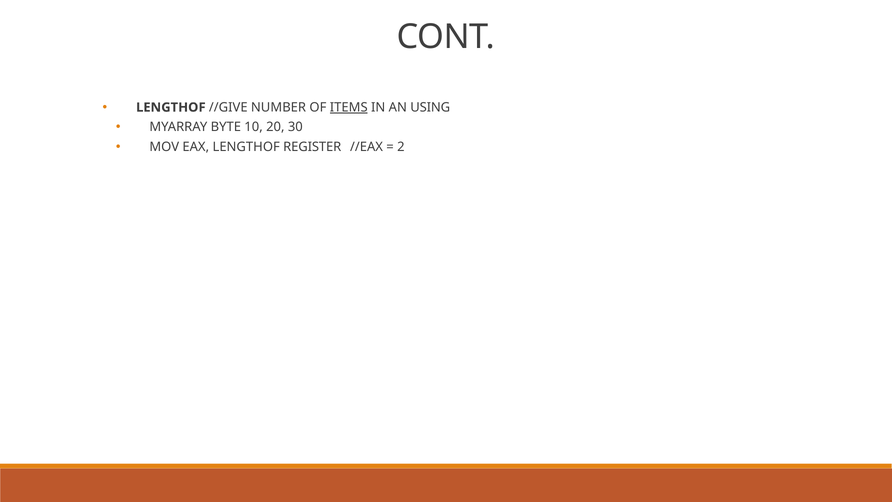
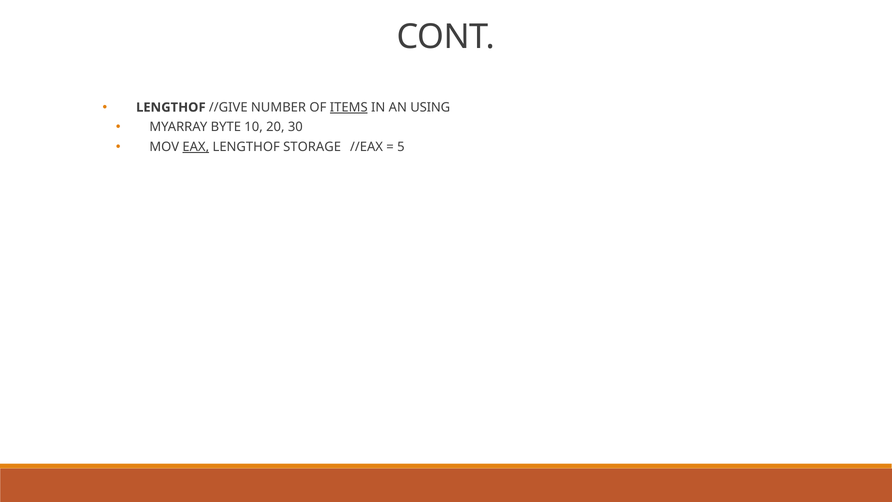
EAX underline: none -> present
REGISTER: REGISTER -> STORAGE
2: 2 -> 5
